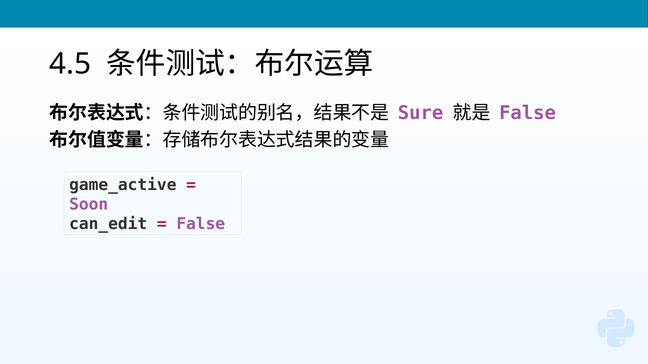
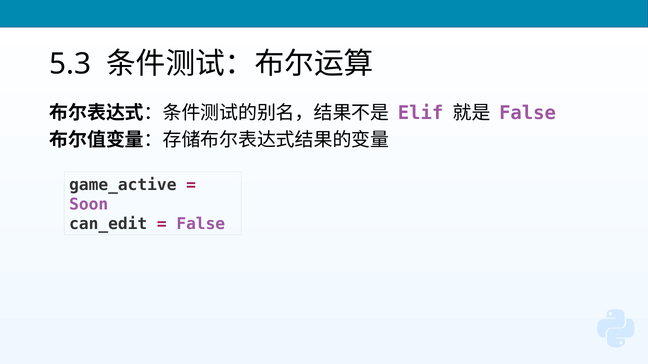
4.5: 4.5 -> 5.3
Sure: Sure -> Elif
